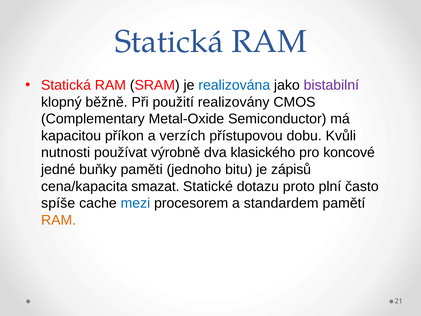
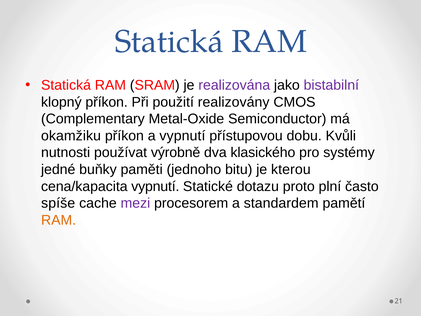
realizována colour: blue -> purple
klopný běžně: běžně -> příkon
kapacitou: kapacitou -> okamžiku
a verzích: verzích -> vypnutí
koncové: koncové -> systémy
zápisů: zápisů -> kterou
cena/kapacita smazat: smazat -> vypnutí
mezi colour: blue -> purple
